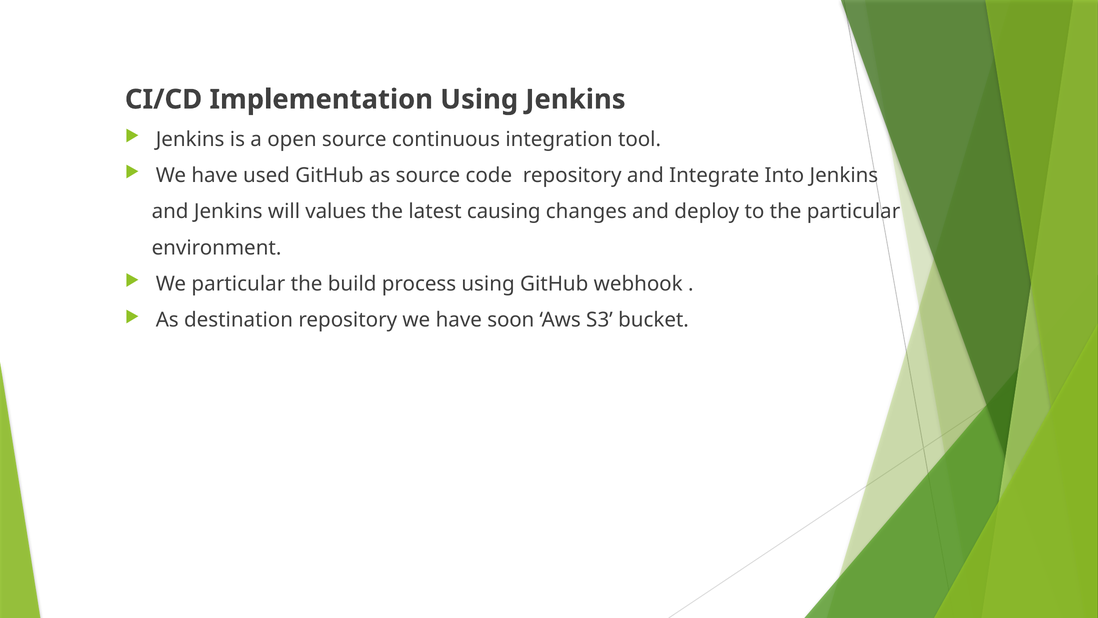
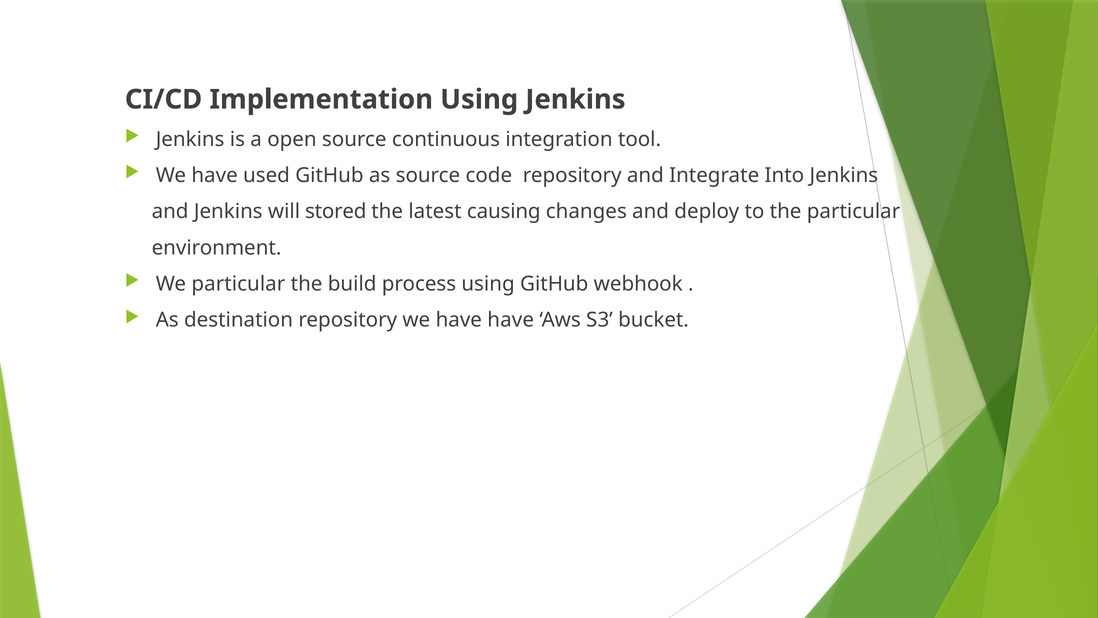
values: values -> stored
have soon: soon -> have
